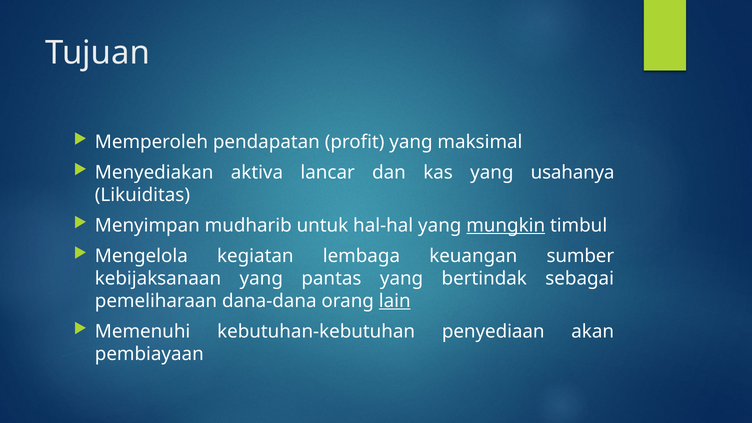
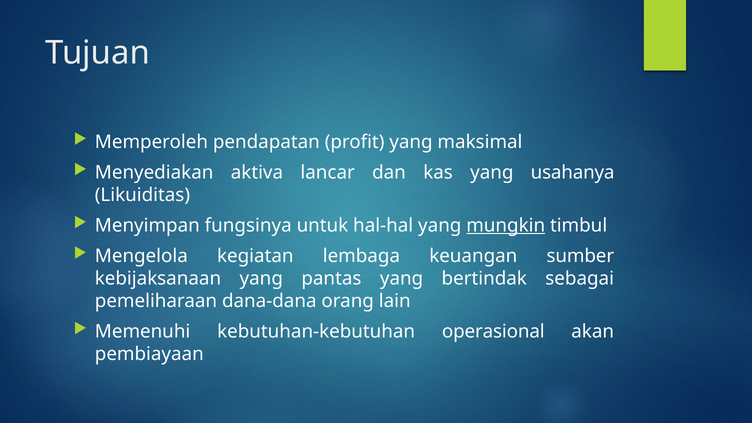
mudharib: mudharib -> fungsinya
lain underline: present -> none
penyediaan: penyediaan -> operasional
